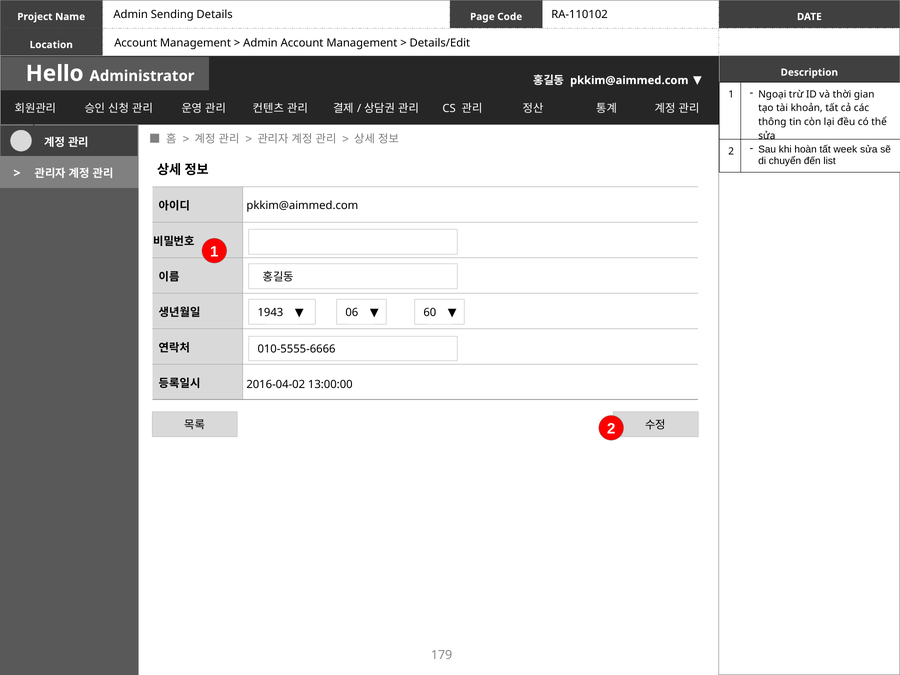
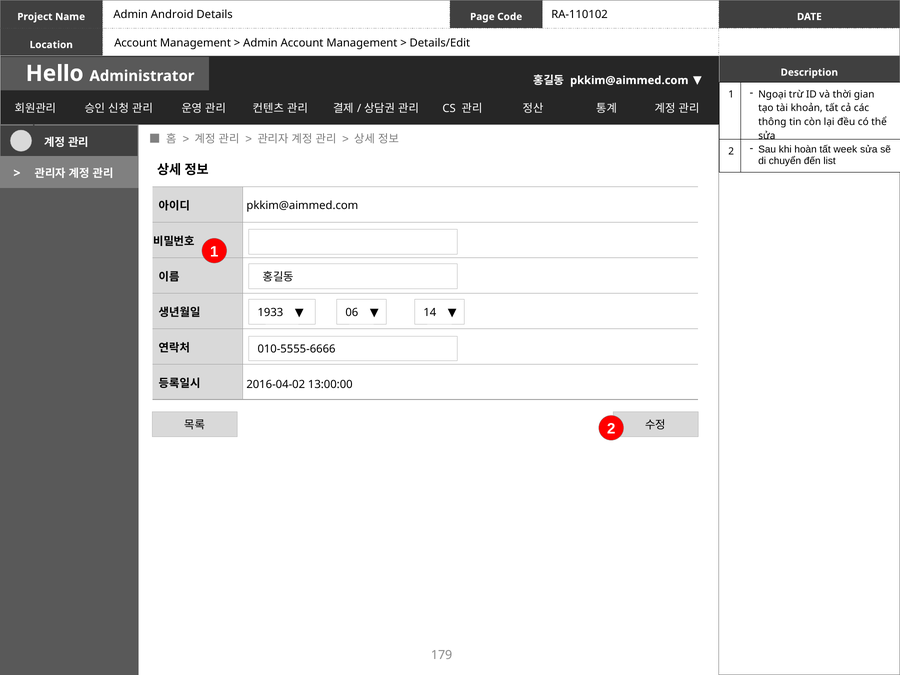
Sending: Sending -> Android
1943: 1943 -> 1933
60: 60 -> 14
